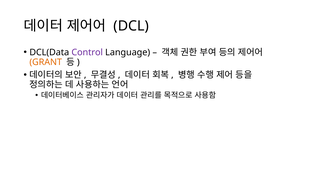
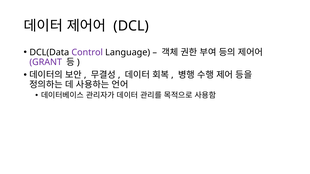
GRANT colour: orange -> purple
